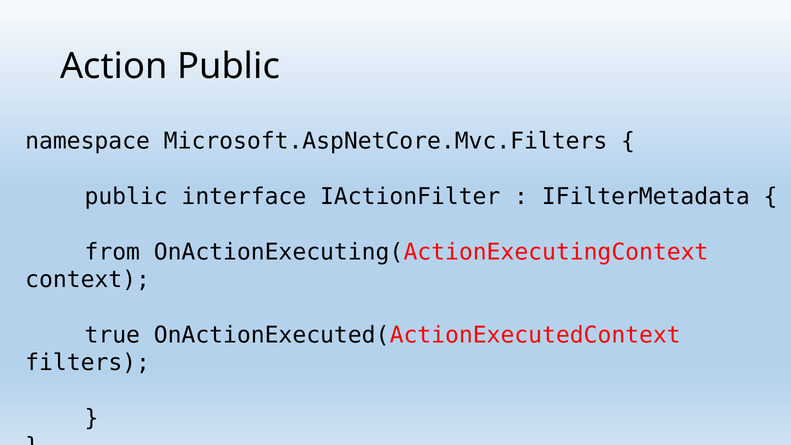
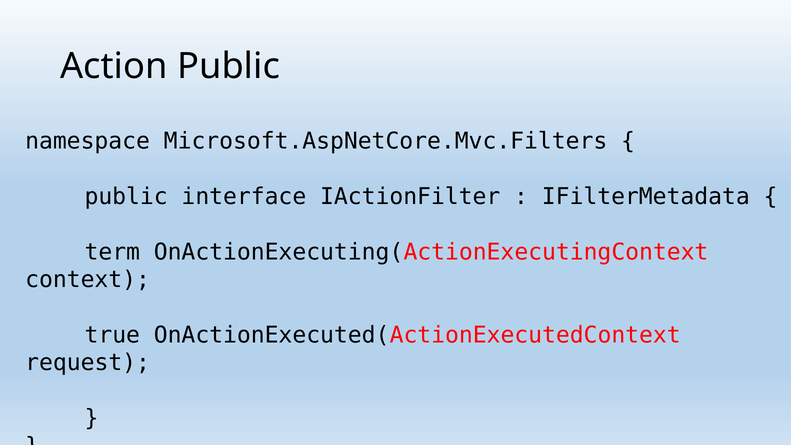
from: from -> term
filters: filters -> request
